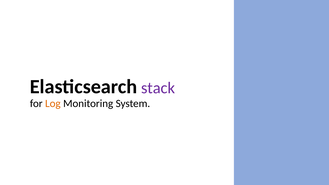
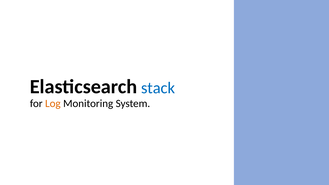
stack colour: purple -> blue
